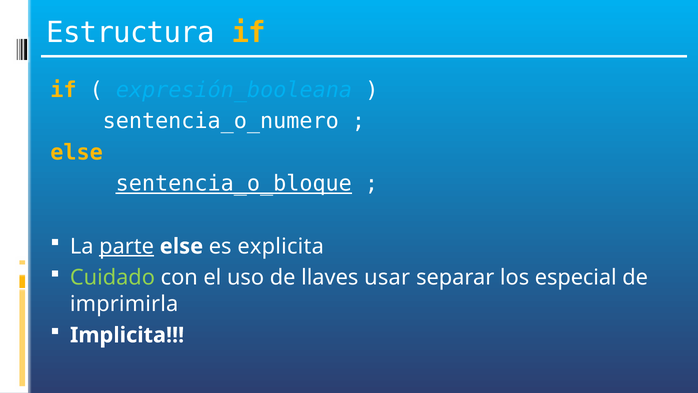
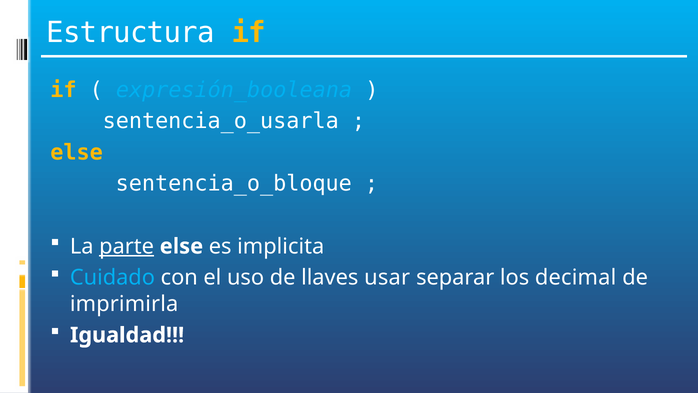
sentencia_o_numero: sentencia_o_numero -> sentencia_o_usarla
sentencia_o_bloque underline: present -> none
explicita: explicita -> implicita
Cuidado colour: light green -> light blue
especial: especial -> decimal
Implicita: Implicita -> Igualdad
